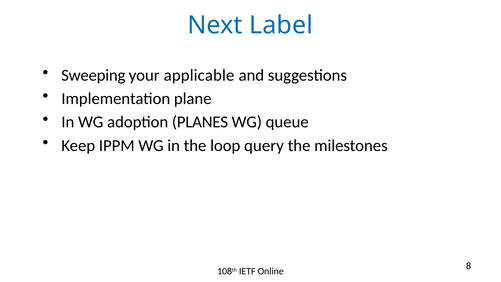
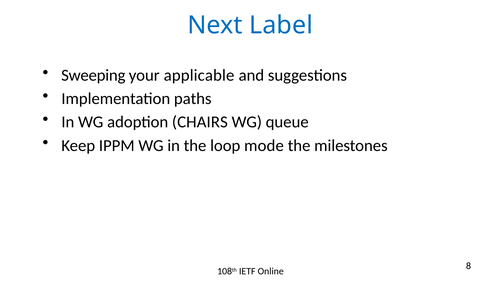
plane: plane -> paths
PLANES: PLANES -> CHAIRS
query: query -> mode
